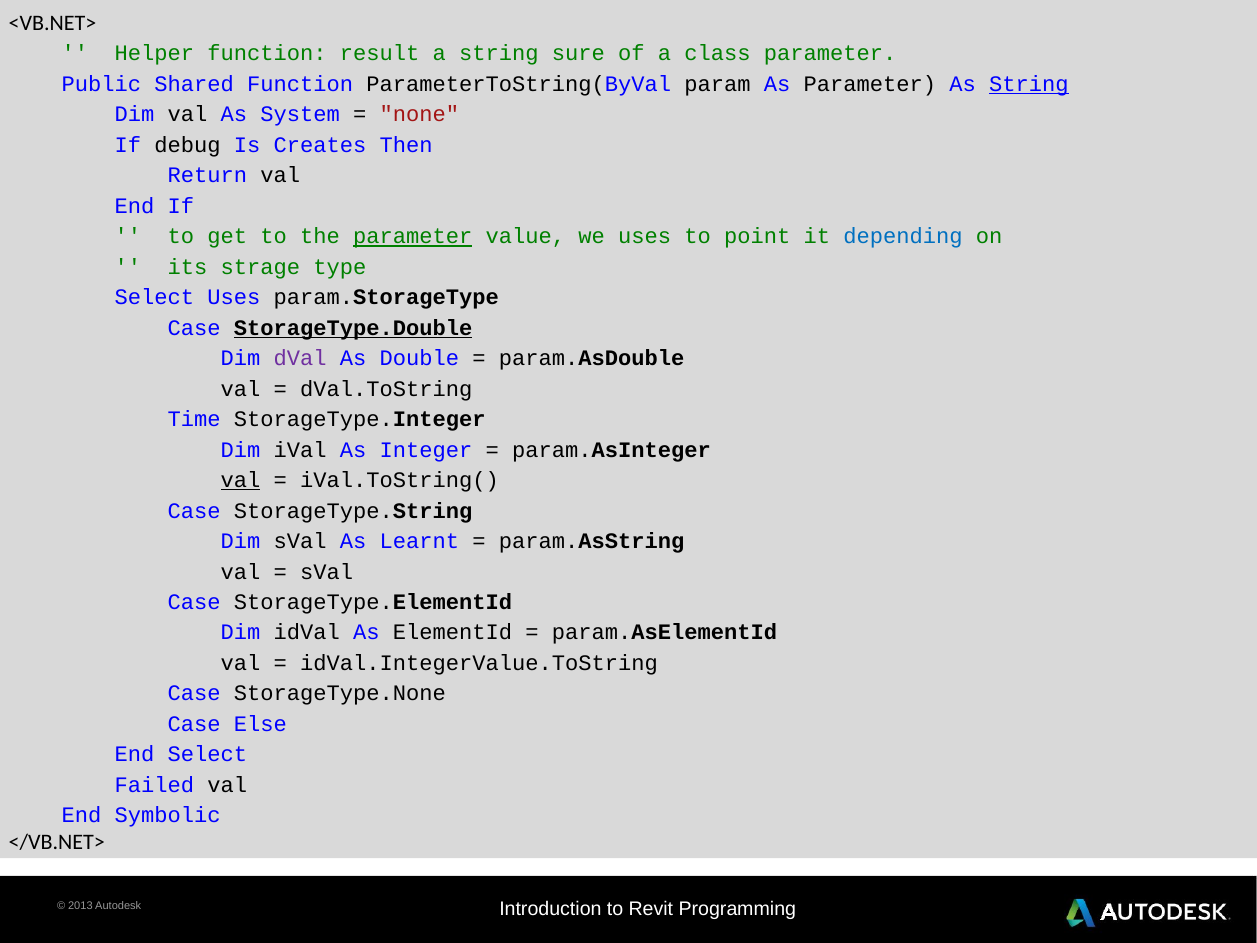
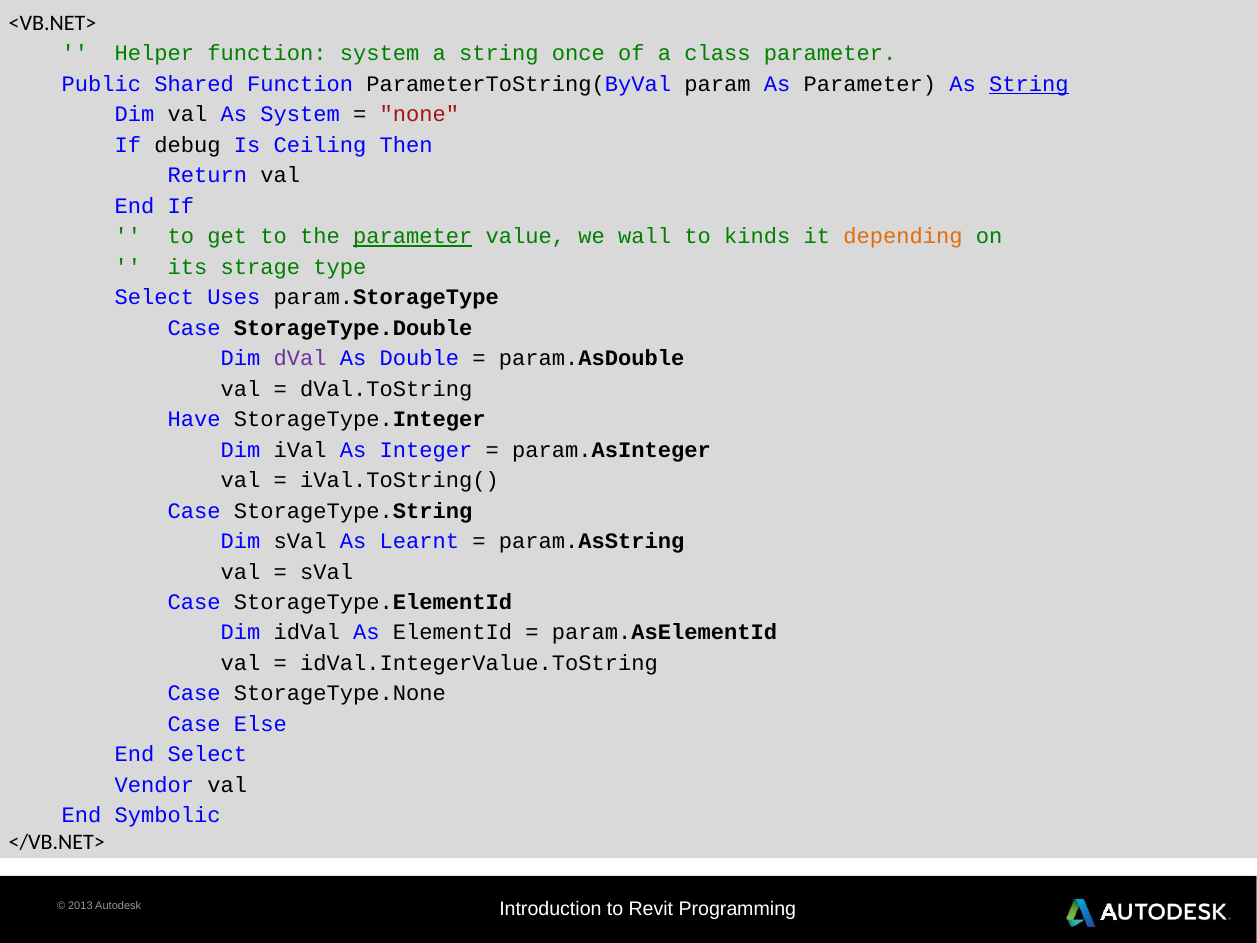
result at (380, 54): result -> system
sure: sure -> once
Creates: Creates -> Ceiling
we uses: uses -> wall
point: point -> kinds
depending colour: blue -> orange
StorageType.Double underline: present -> none
Time: Time -> Have
val at (241, 480) underline: present -> none
Failed: Failed -> Vendor
